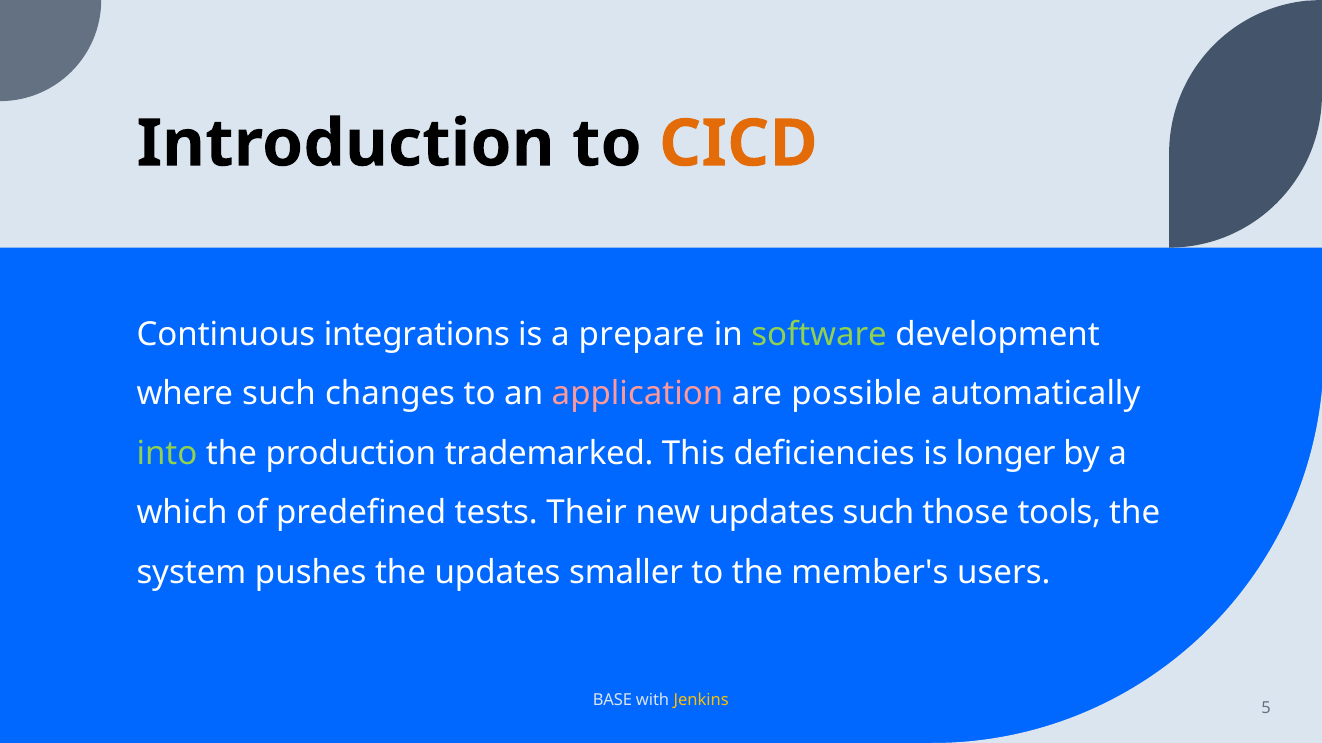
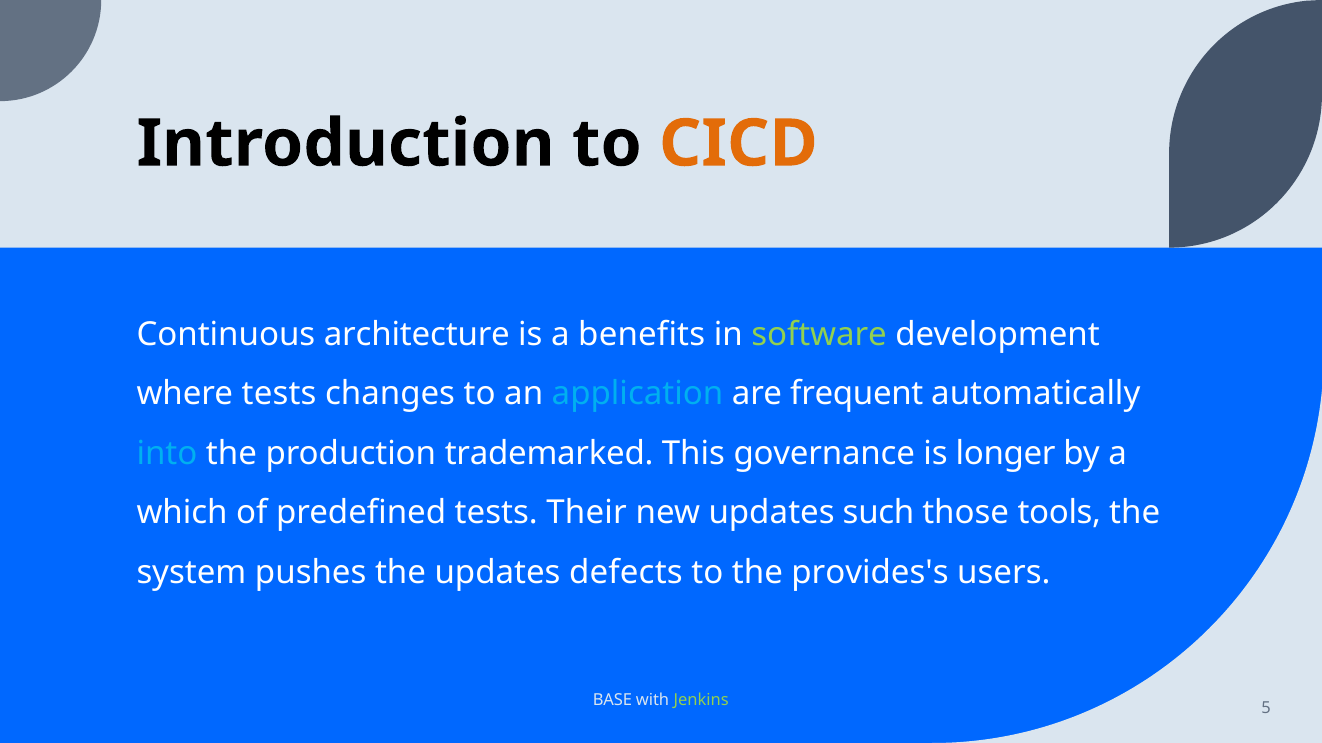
integrations: integrations -> architecture
prepare: prepare -> benefits
where such: such -> tests
application colour: pink -> light blue
possible: possible -> frequent
into colour: light green -> light blue
deficiencies: deficiencies -> governance
smaller: smaller -> defects
member's: member's -> provides's
Jenkins colour: yellow -> light green
